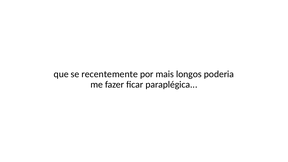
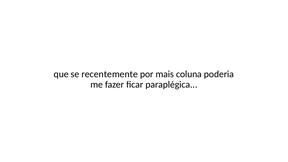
longos: longos -> coluna
